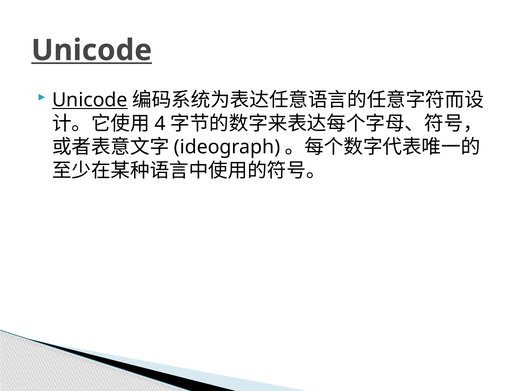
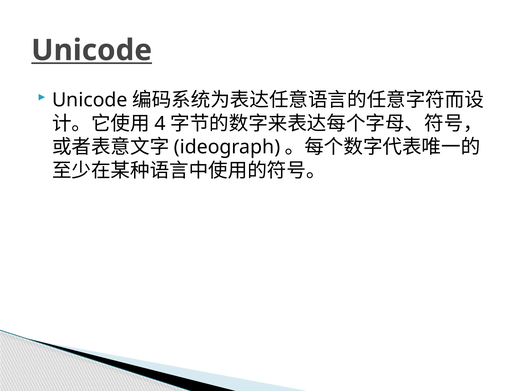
Unicode at (90, 100) underline: present -> none
